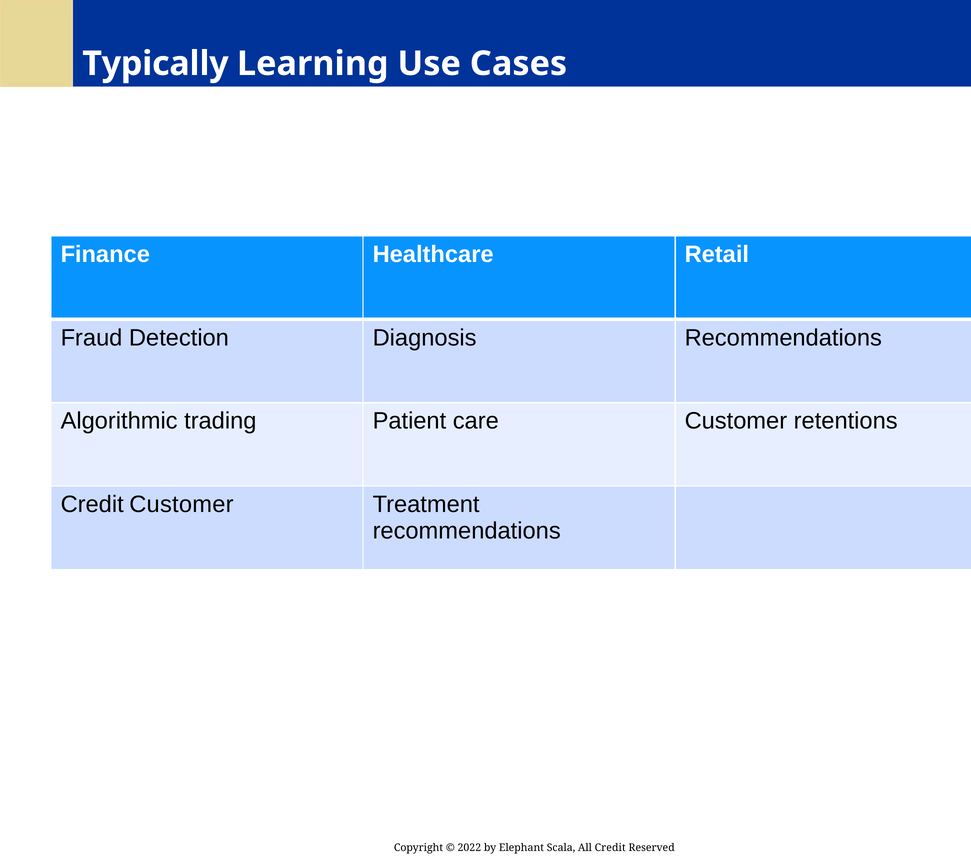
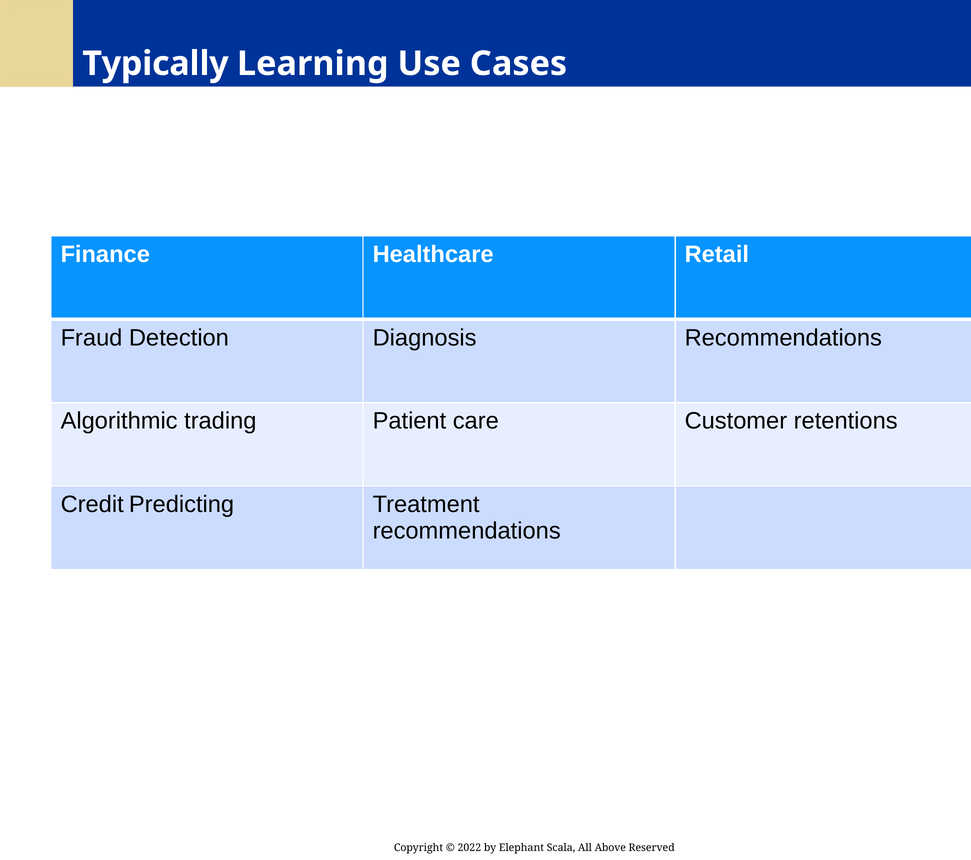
Credit Customer: Customer -> Predicting
All Credit: Credit -> Above
